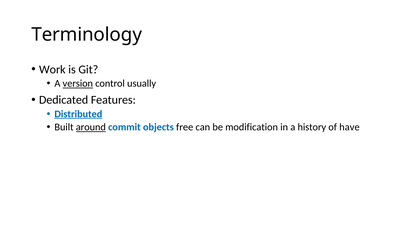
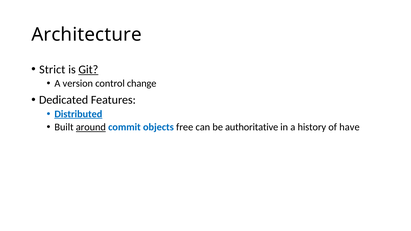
Terminology: Terminology -> Architecture
Work: Work -> Strict
Git underline: none -> present
version underline: present -> none
usually: usually -> change
modification: modification -> authoritative
